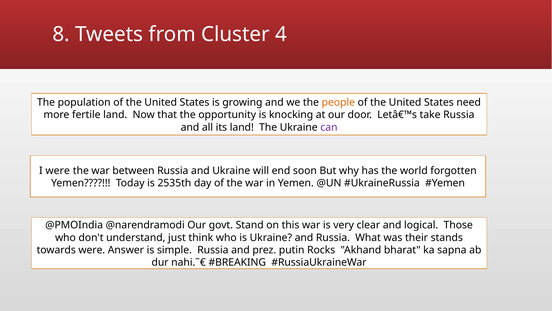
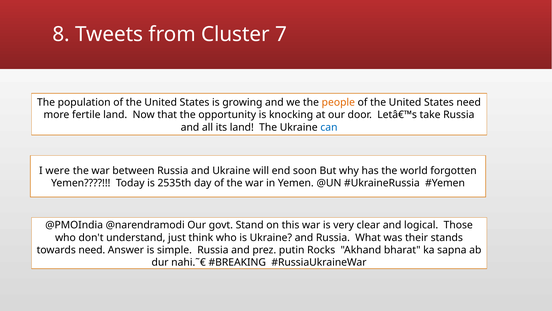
4: 4 -> 7
can colour: purple -> blue
towards were: were -> need
